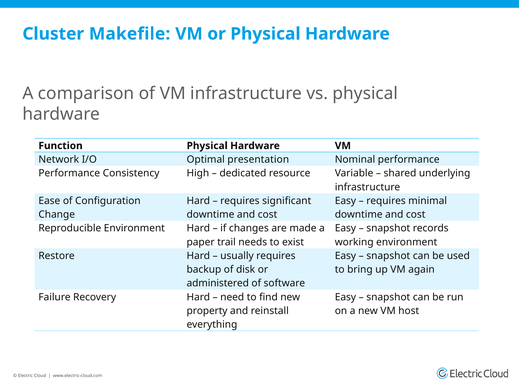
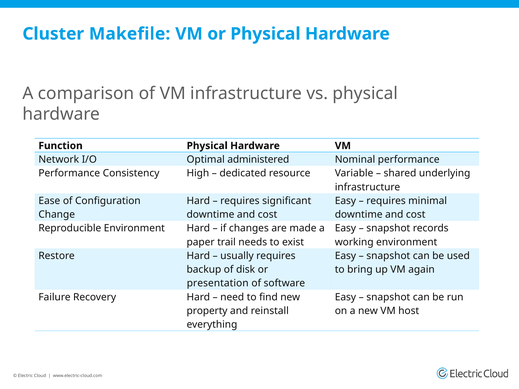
presentation: presentation -> administered
administered: administered -> presentation
